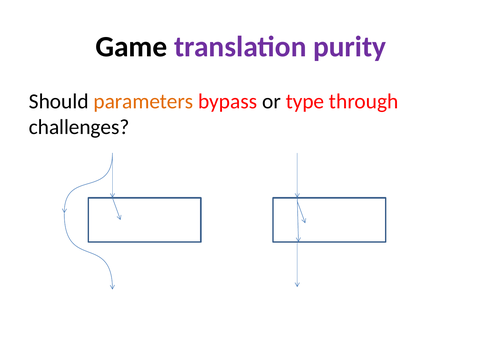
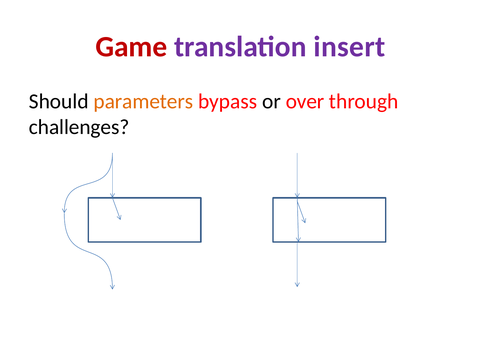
Game colour: black -> red
purity: purity -> insert
type: type -> over
